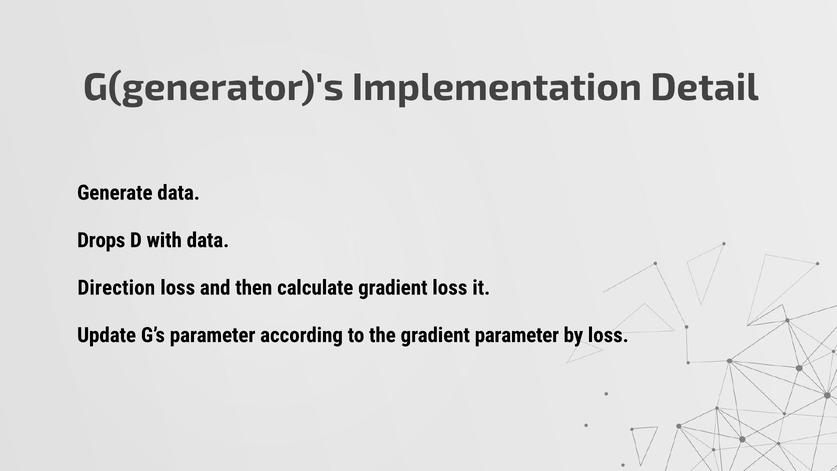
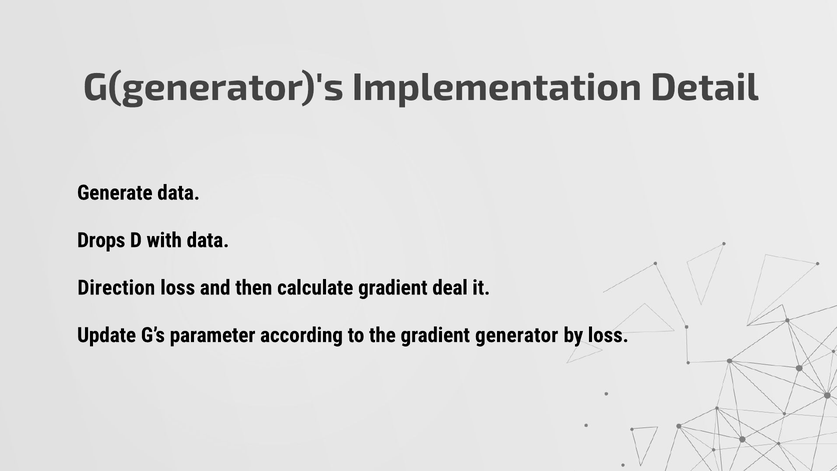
gradient loss: loss -> deal
gradient parameter: parameter -> generator
